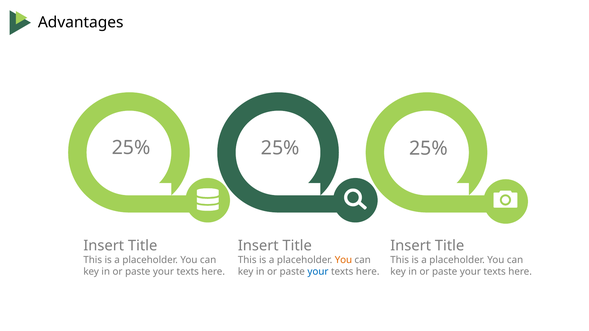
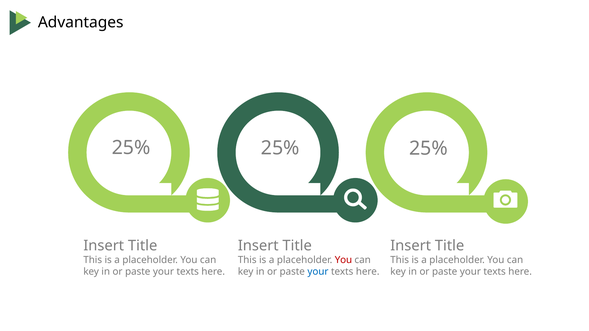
You at (343, 260) colour: orange -> red
